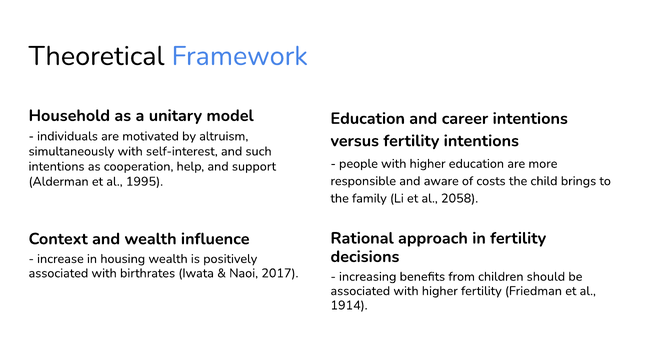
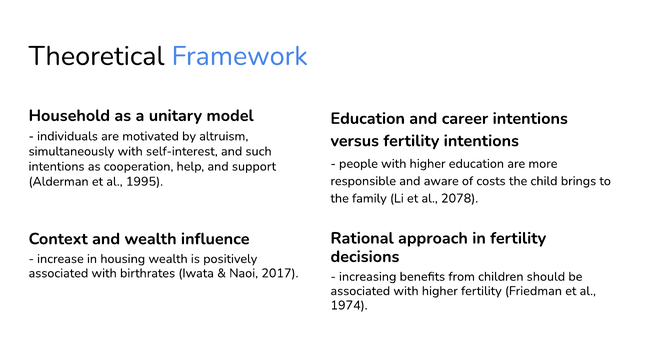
2058: 2058 -> 2078
1914: 1914 -> 1974
